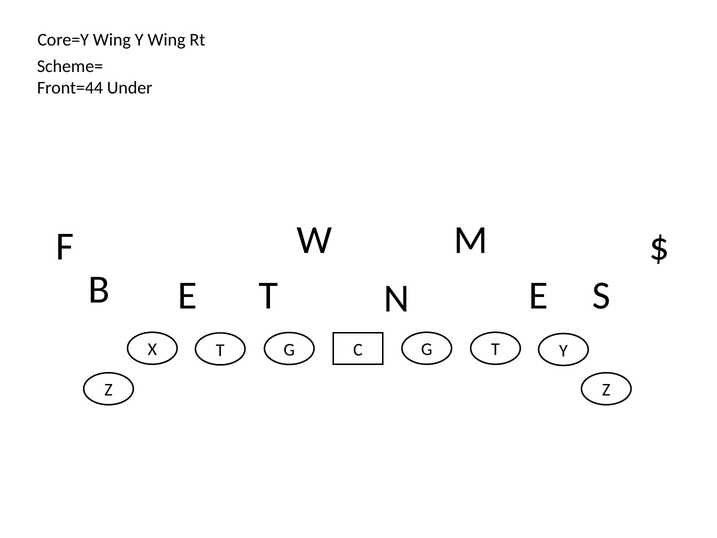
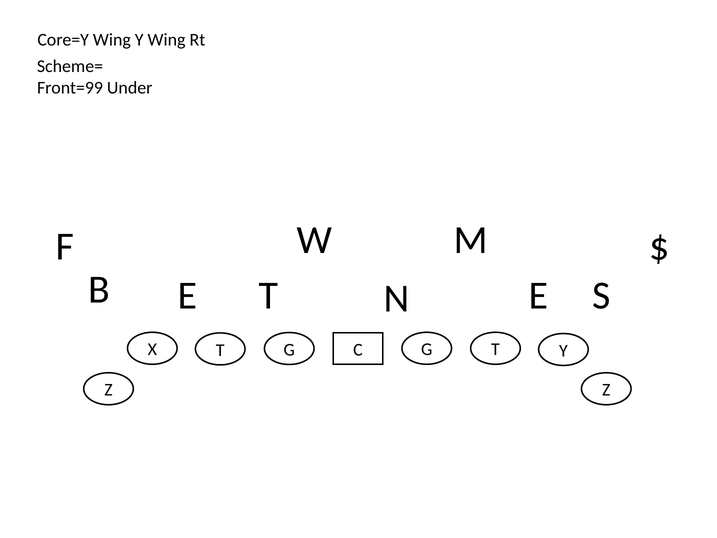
Front=44: Front=44 -> Front=99
